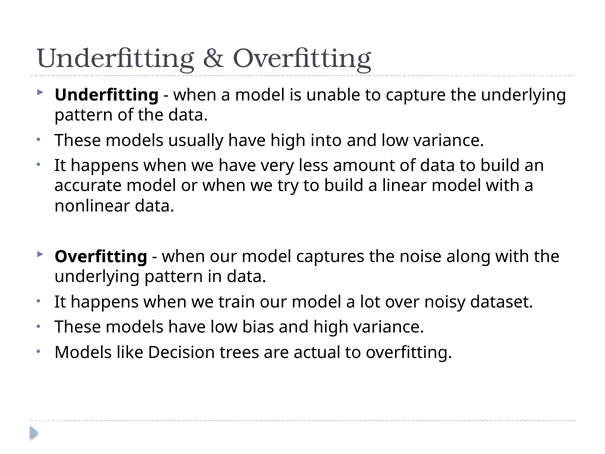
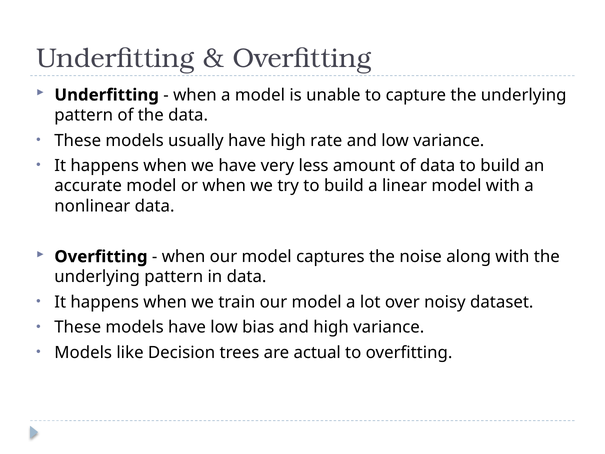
into: into -> rate
